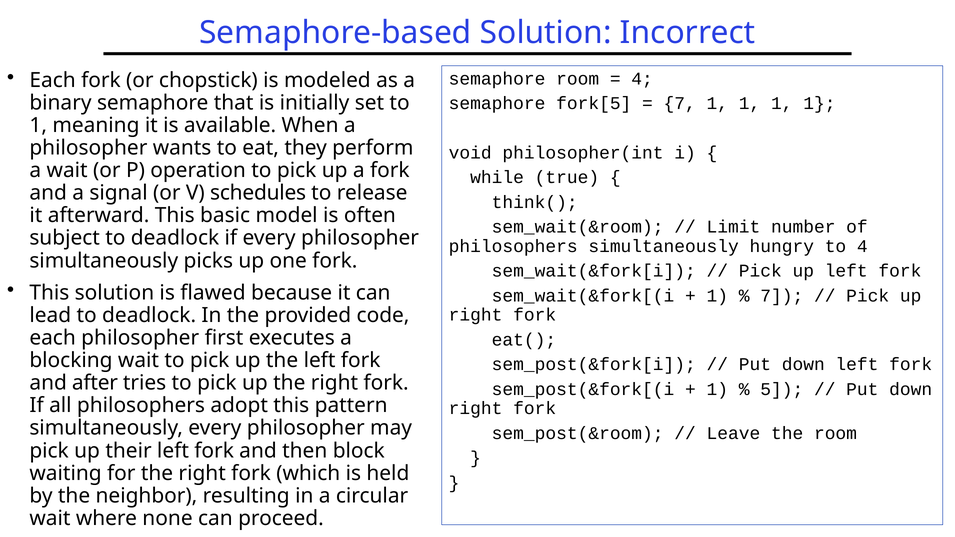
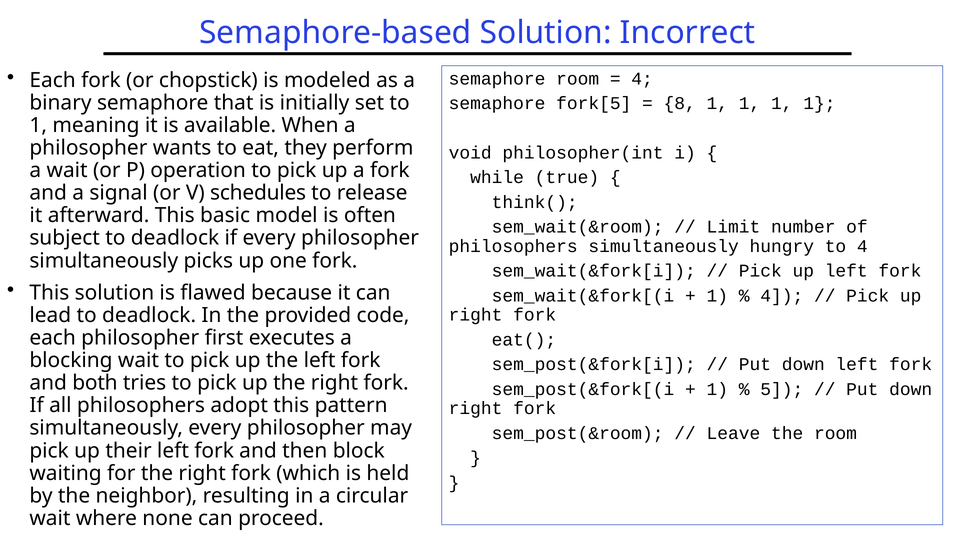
7 at (680, 103): 7 -> 8
7 at (782, 296): 7 -> 4
after: after -> both
